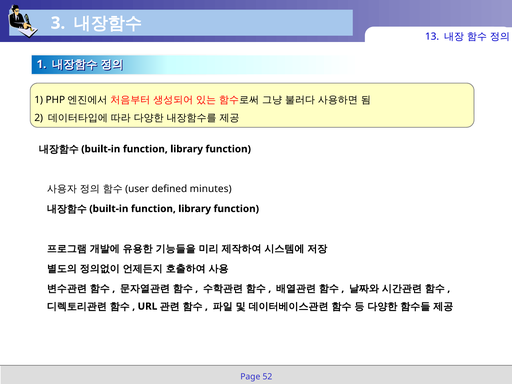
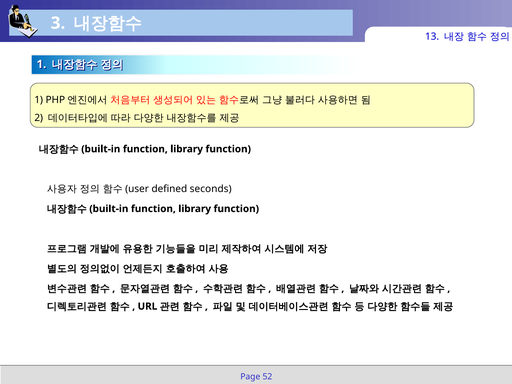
minutes: minutes -> seconds
